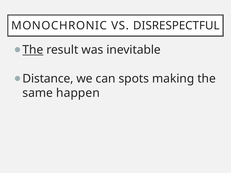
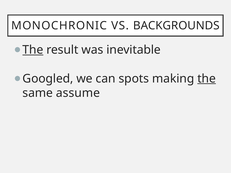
DISRESPECTFUL: DISRESPECTFUL -> BACKGROUNDS
Distance: Distance -> Googled
the at (207, 79) underline: none -> present
happen: happen -> assume
